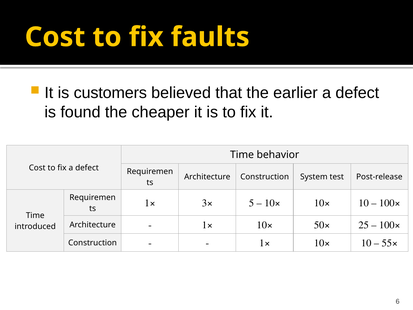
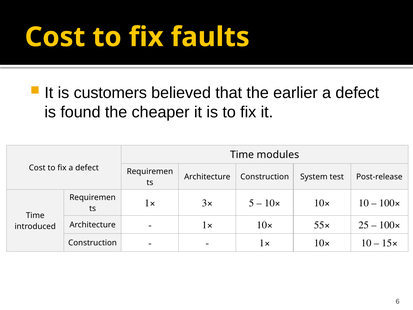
behavior: behavior -> modules
50×: 50× -> 55×
55×: 55× -> 15×
